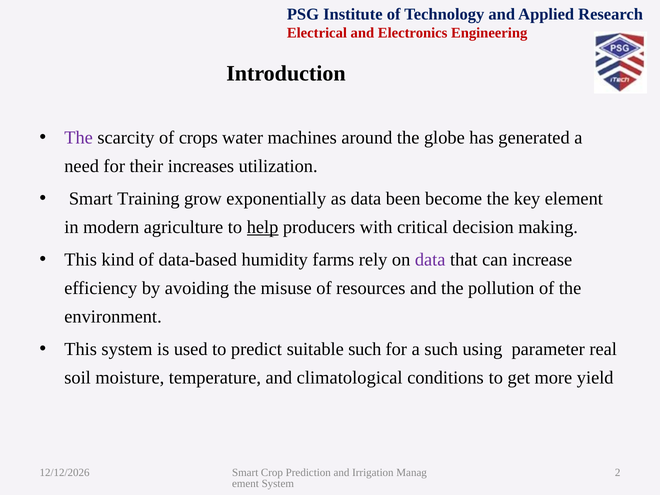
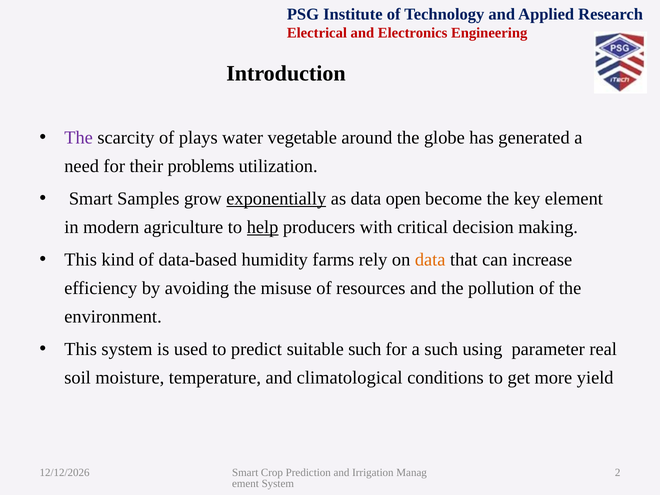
crops: crops -> plays
machines: machines -> vegetable
increases: increases -> problems
Training: Training -> Samples
exponentially underline: none -> present
been: been -> open
data at (430, 260) colour: purple -> orange
